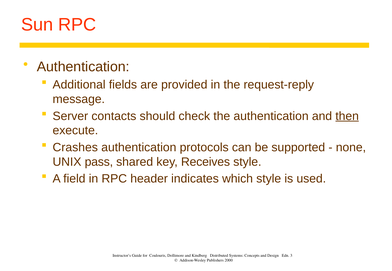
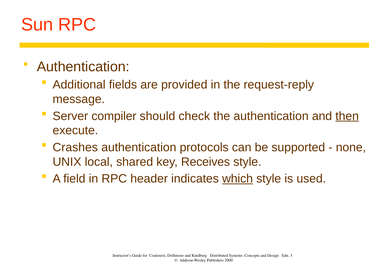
contacts: contacts -> compiler
pass: pass -> local
which underline: none -> present
